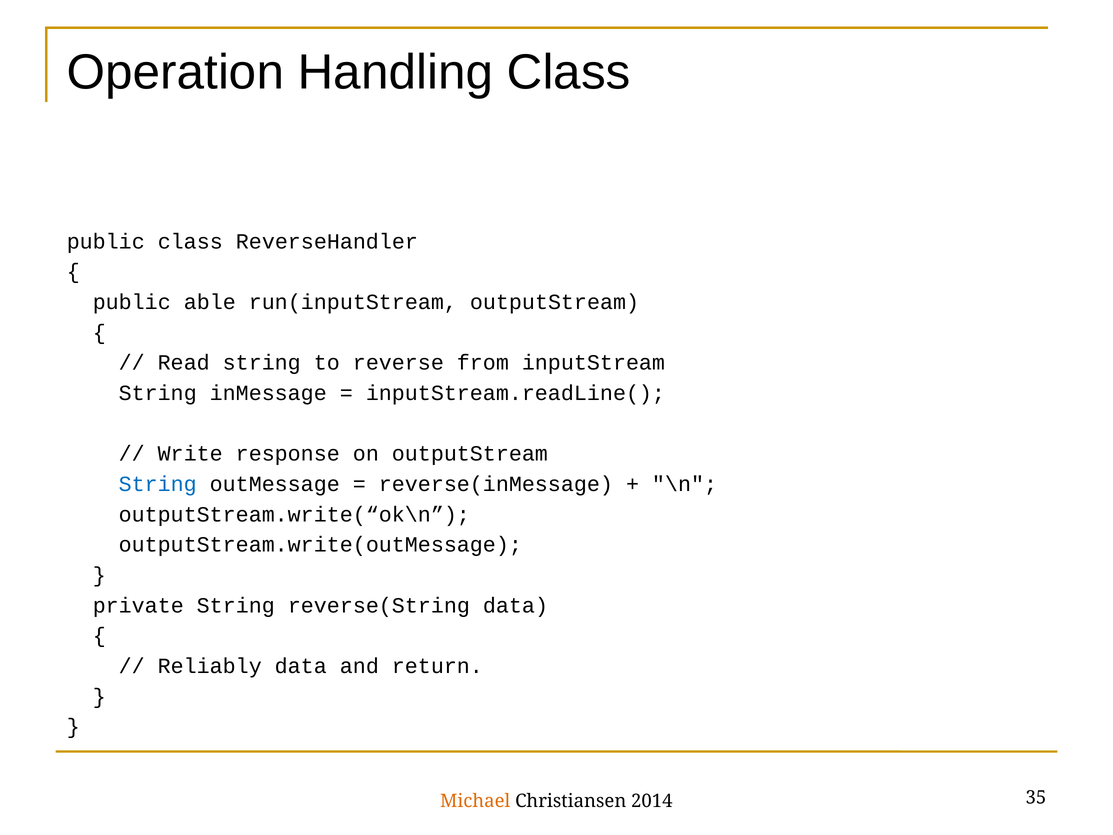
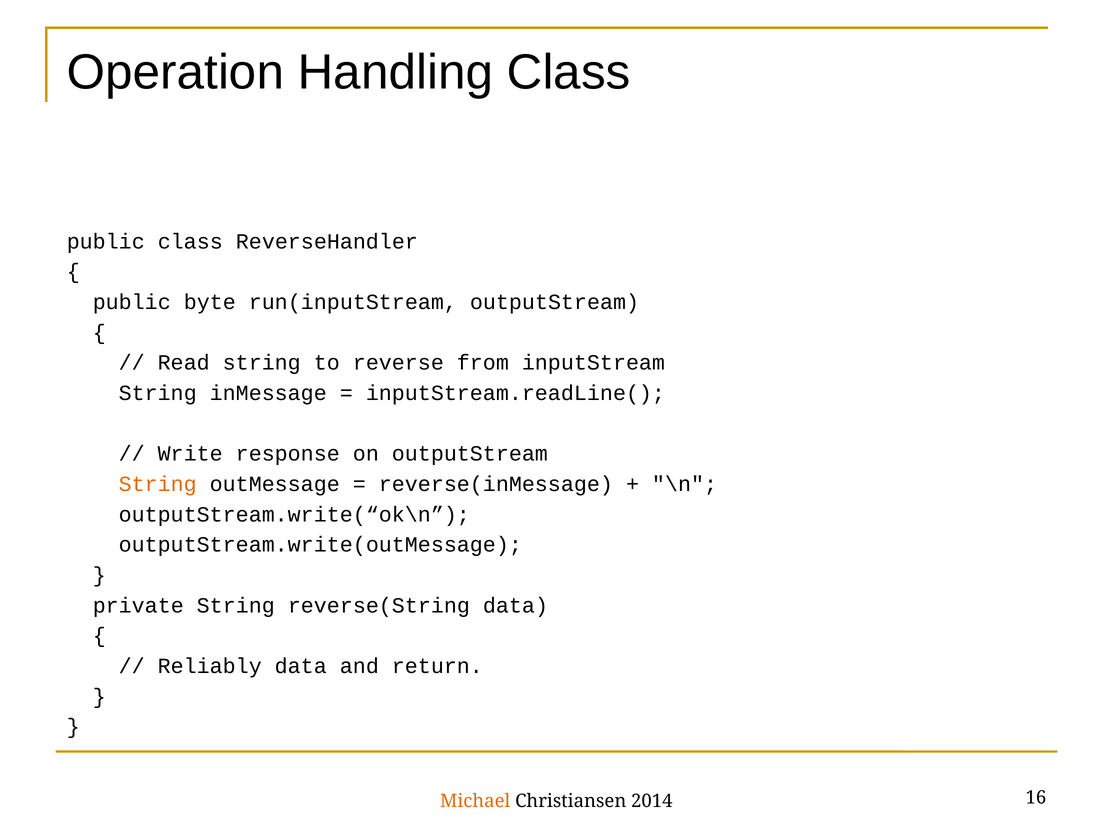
able: able -> byte
String at (158, 484) colour: blue -> orange
35: 35 -> 16
